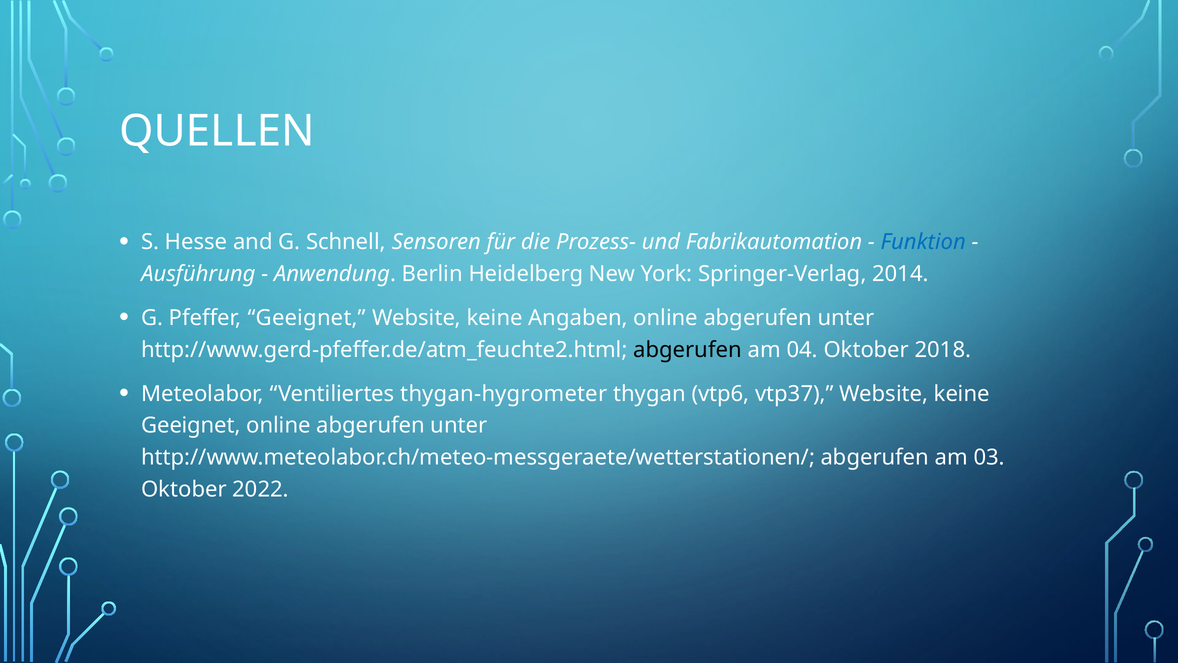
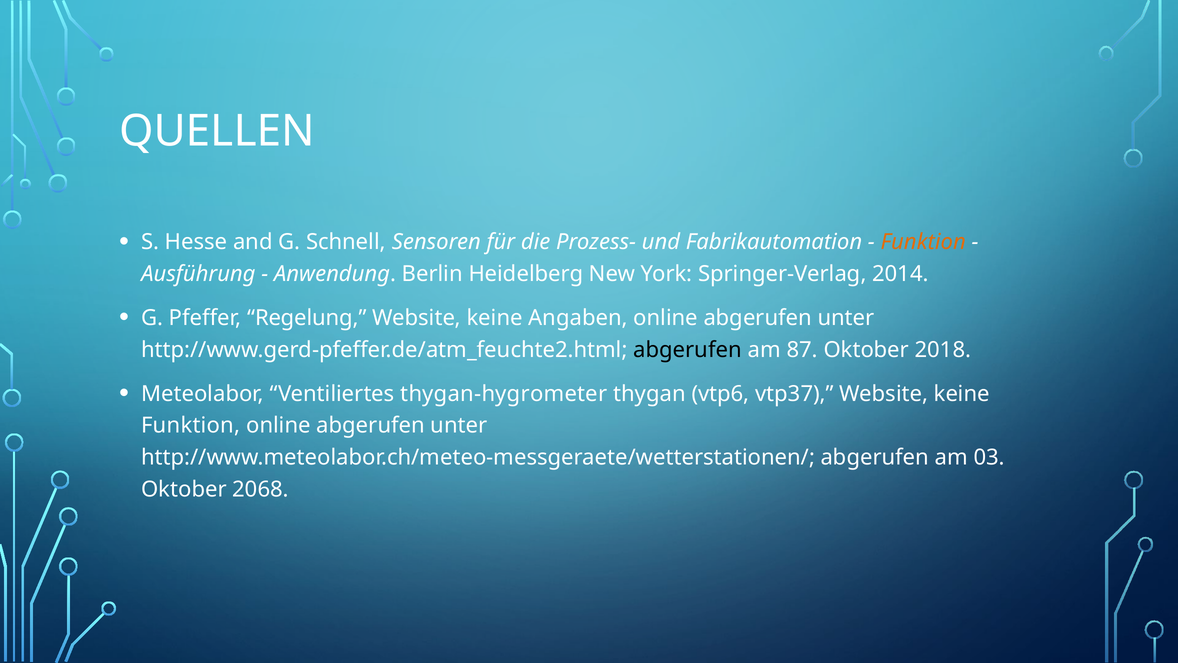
Funktion at (923, 242) colour: blue -> orange
Pfeffer Geeignet: Geeignet -> Regelung
04: 04 -> 87
Geeignet at (191, 425): Geeignet -> Funktion
2022: 2022 -> 2068
